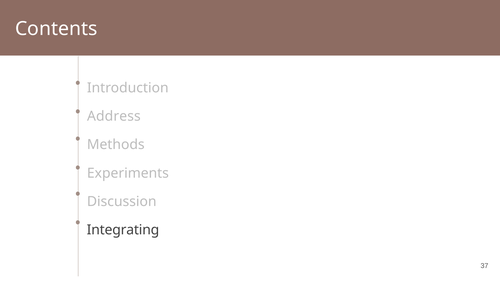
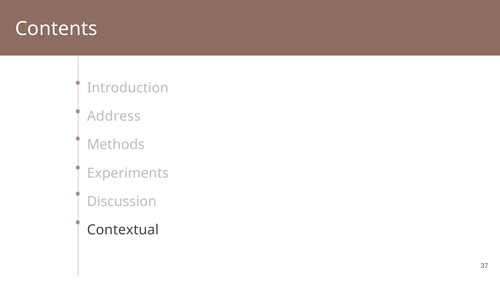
Integrating: Integrating -> Contextual
